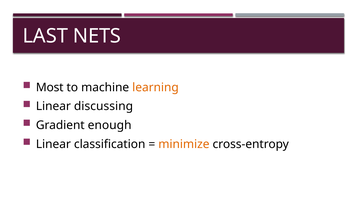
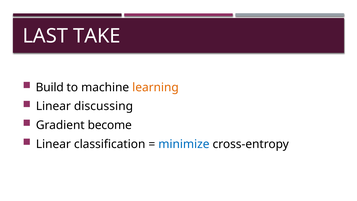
NETS: NETS -> TAKE
Most: Most -> Build
enough: enough -> become
minimize colour: orange -> blue
